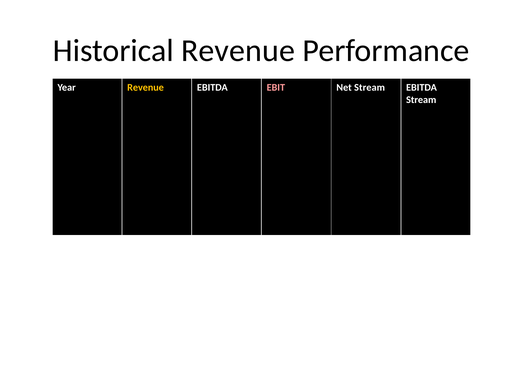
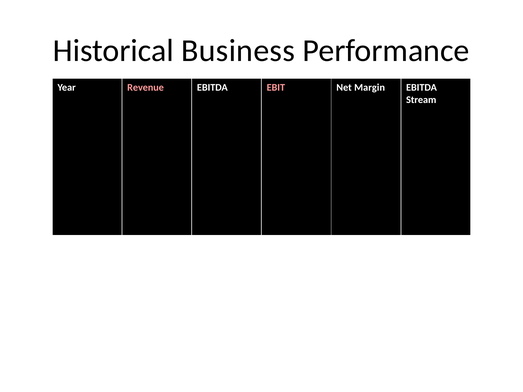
Historical Revenue: Revenue -> Business
Revenue at (146, 87) colour: yellow -> pink
Net Stream: Stream -> Margin
